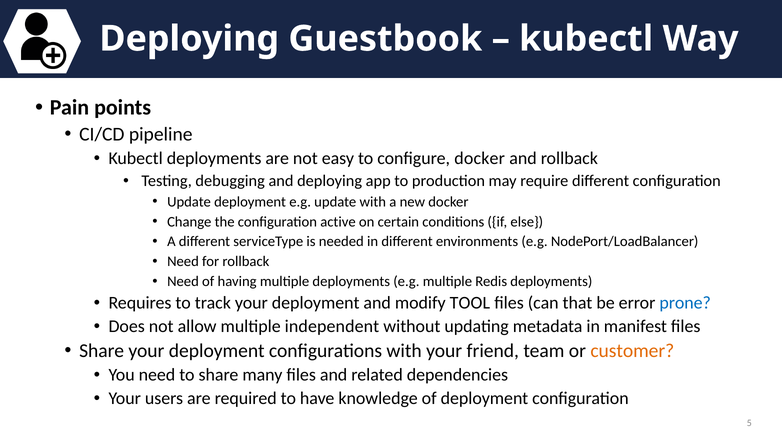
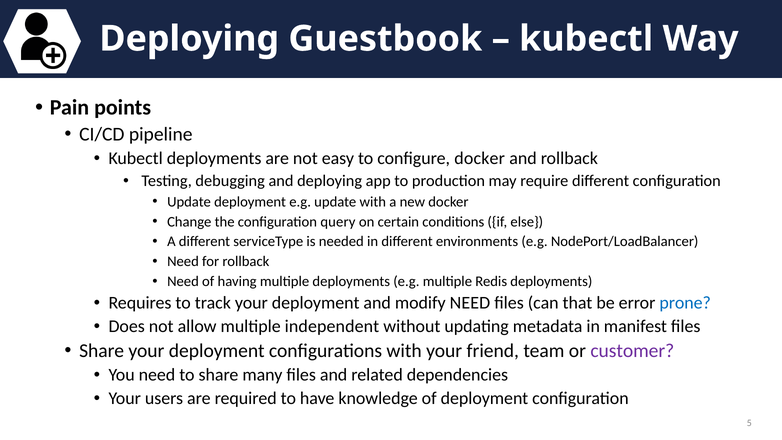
active: active -> query
modify TOOL: TOOL -> NEED
customer colour: orange -> purple
